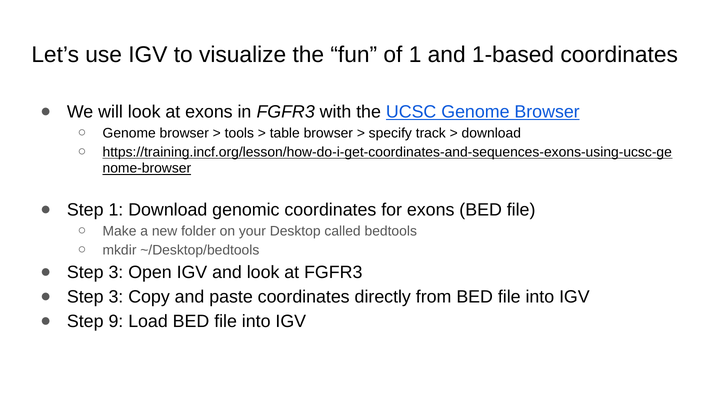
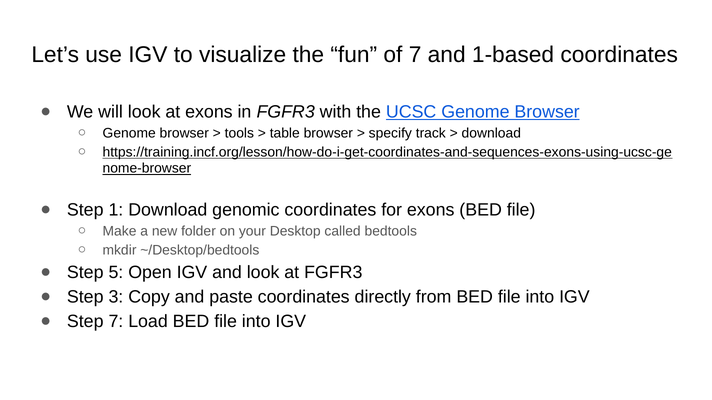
of 1: 1 -> 7
3 at (116, 273): 3 -> 5
Step 9: 9 -> 7
